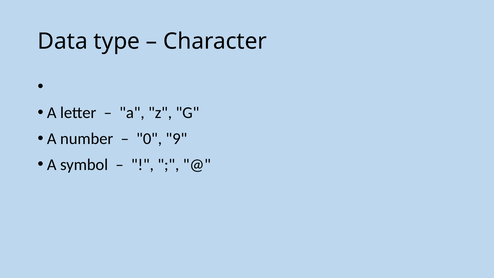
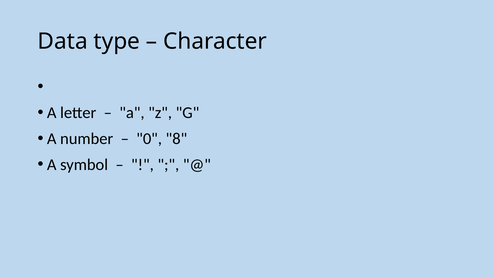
9: 9 -> 8
